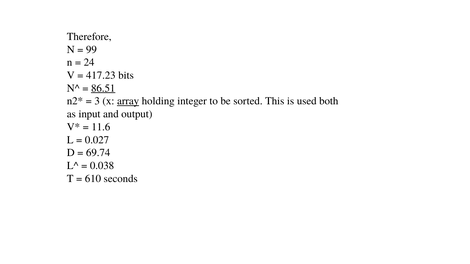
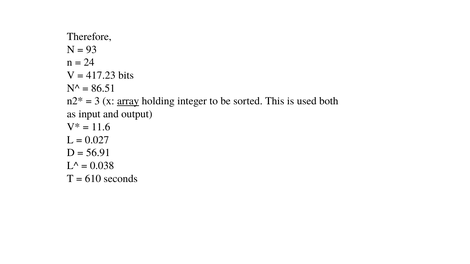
99: 99 -> 93
86.51 underline: present -> none
69.74: 69.74 -> 56.91
